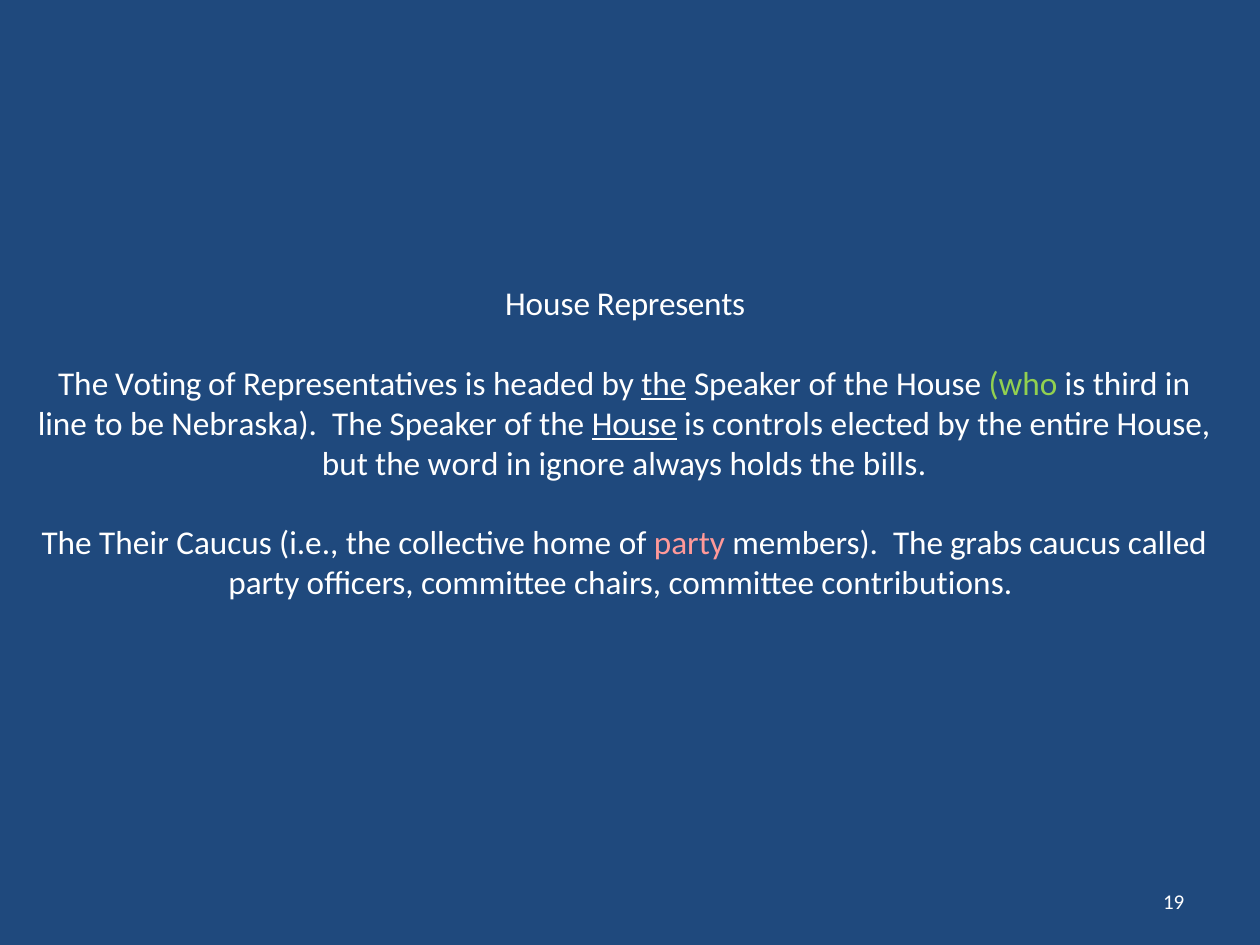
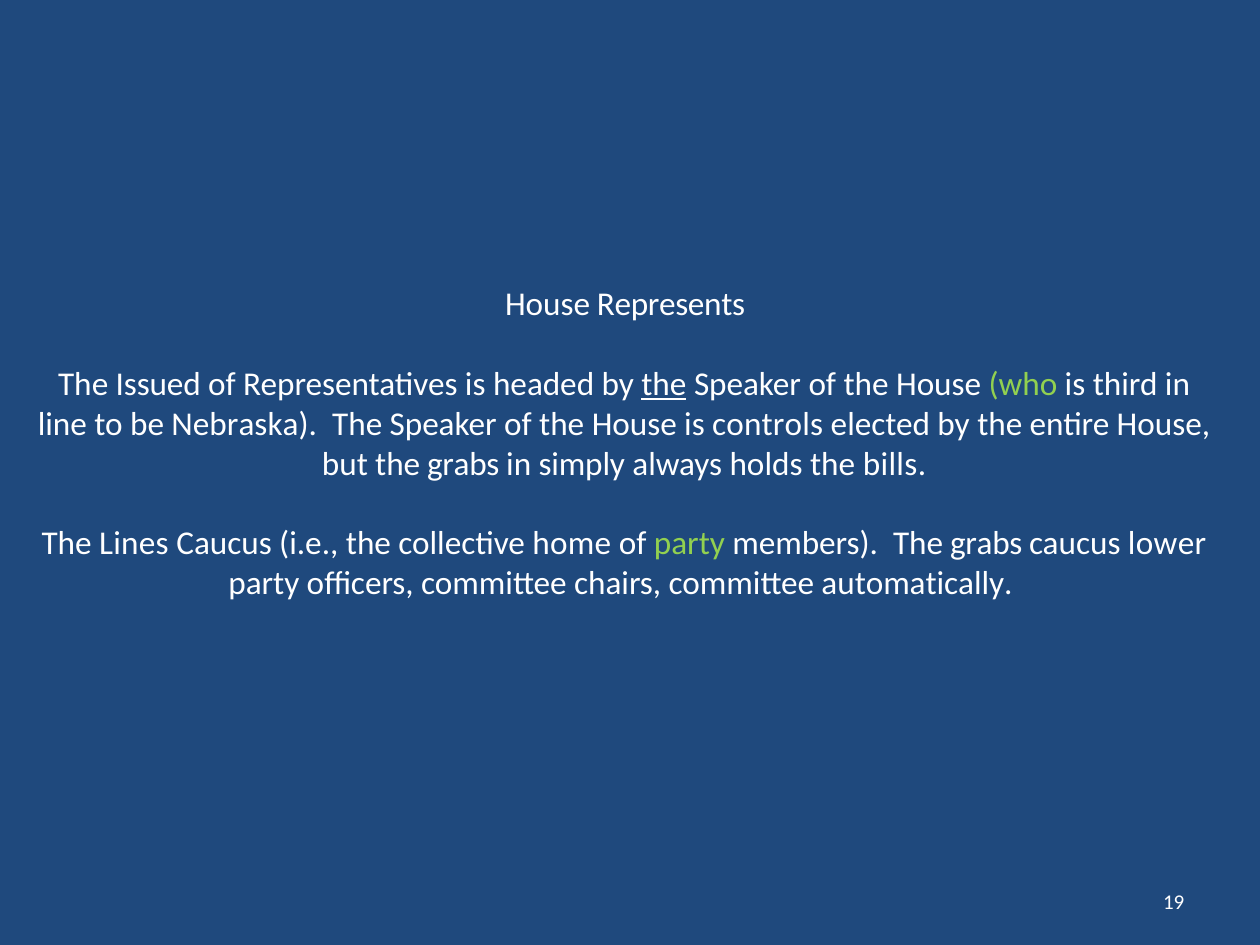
Voting: Voting -> Issued
House at (634, 424) underline: present -> none
but the word: word -> grabs
ignore: ignore -> simply
Their: Their -> Lines
party at (689, 544) colour: pink -> light green
called: called -> lower
contributions: contributions -> automatically
